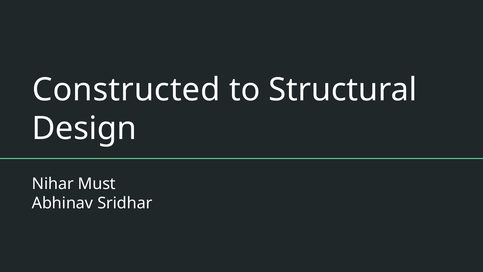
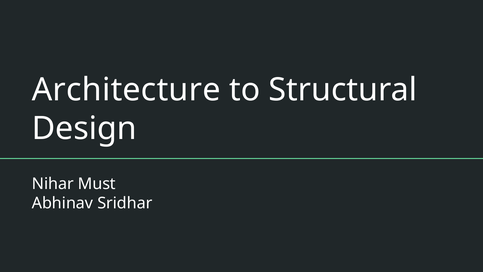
Constructed: Constructed -> Architecture
